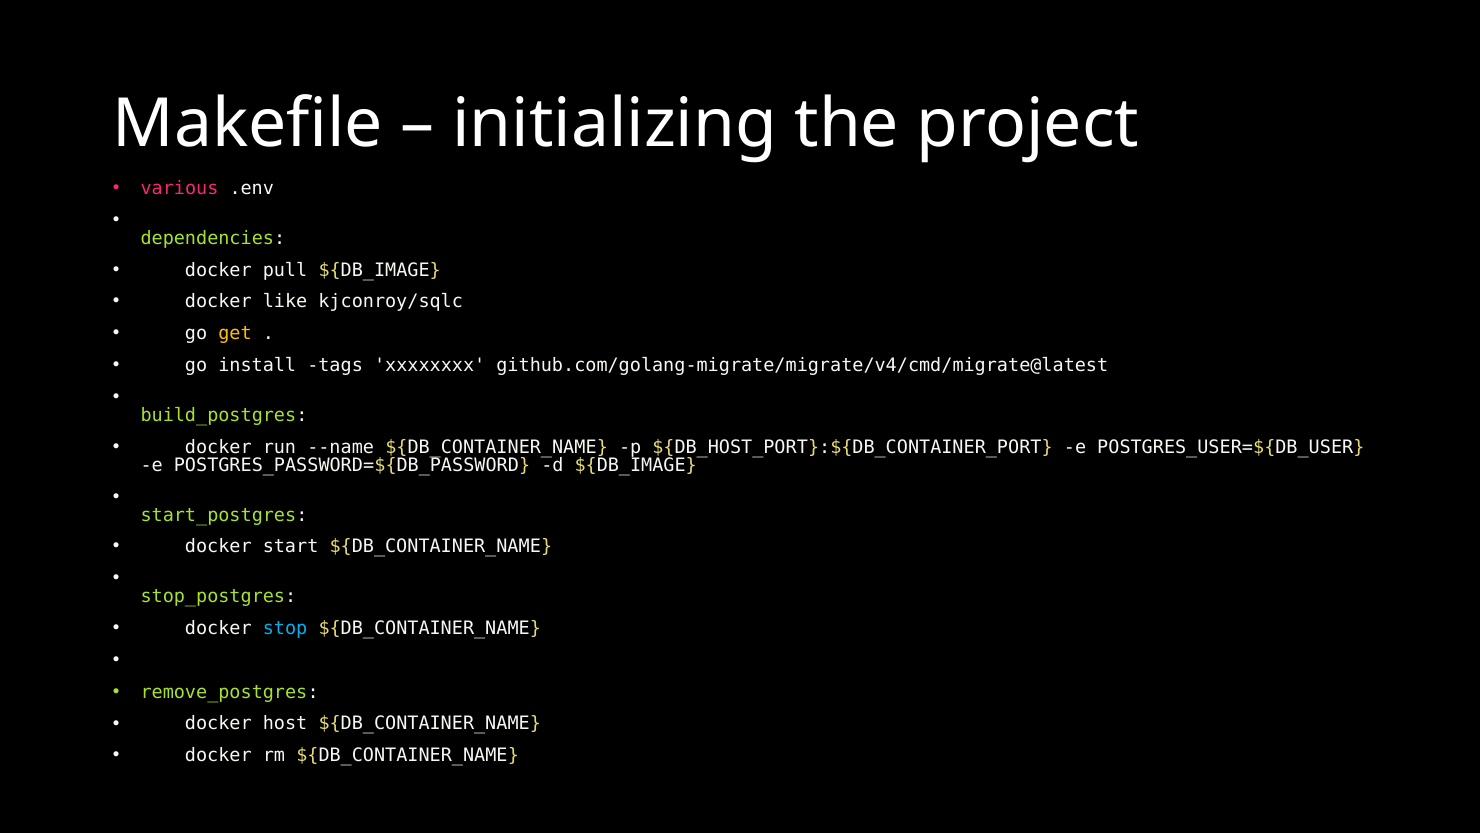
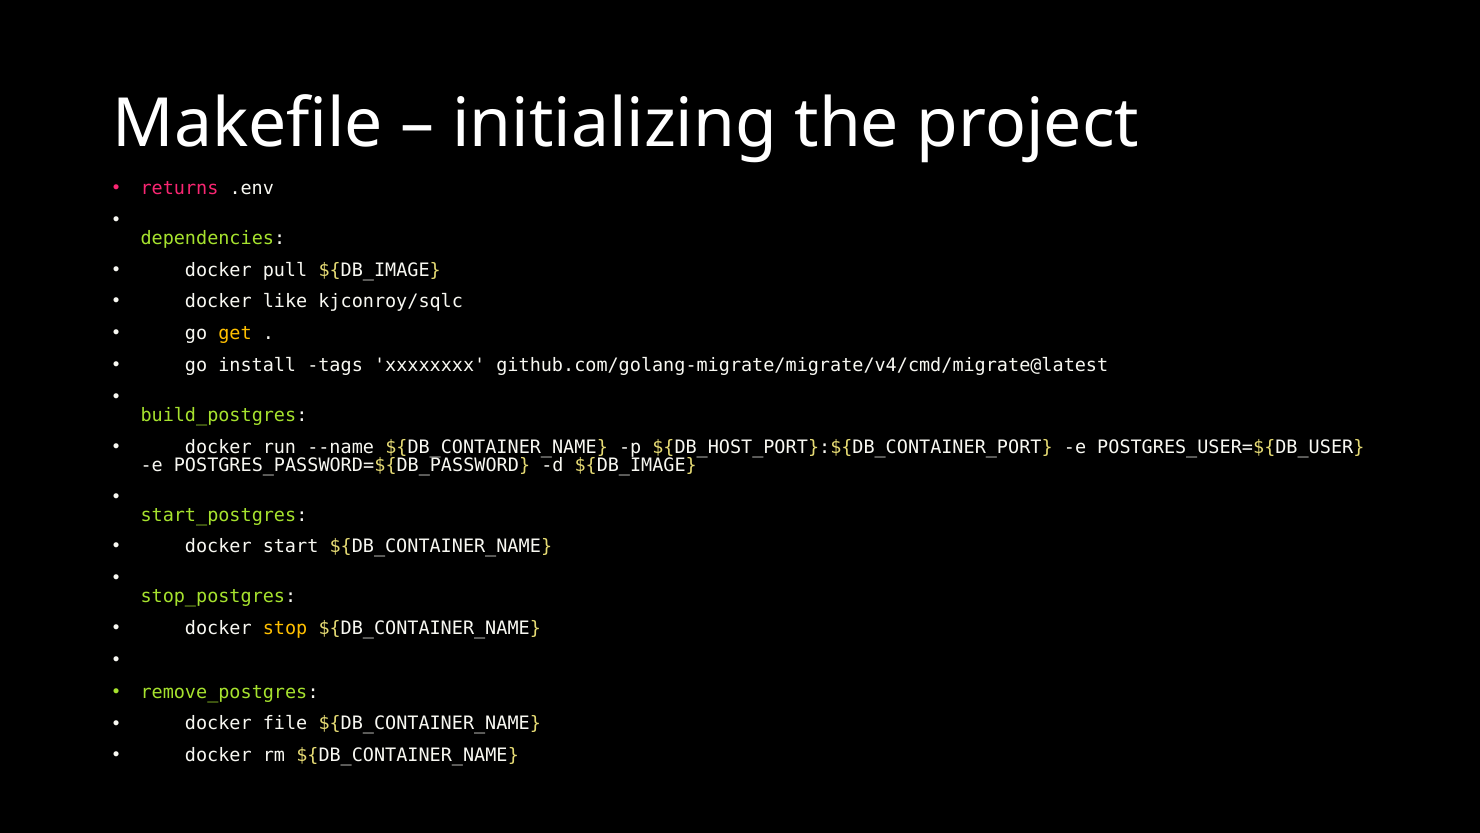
various: various -> returns
stop colour: light blue -> yellow
host: host -> file
